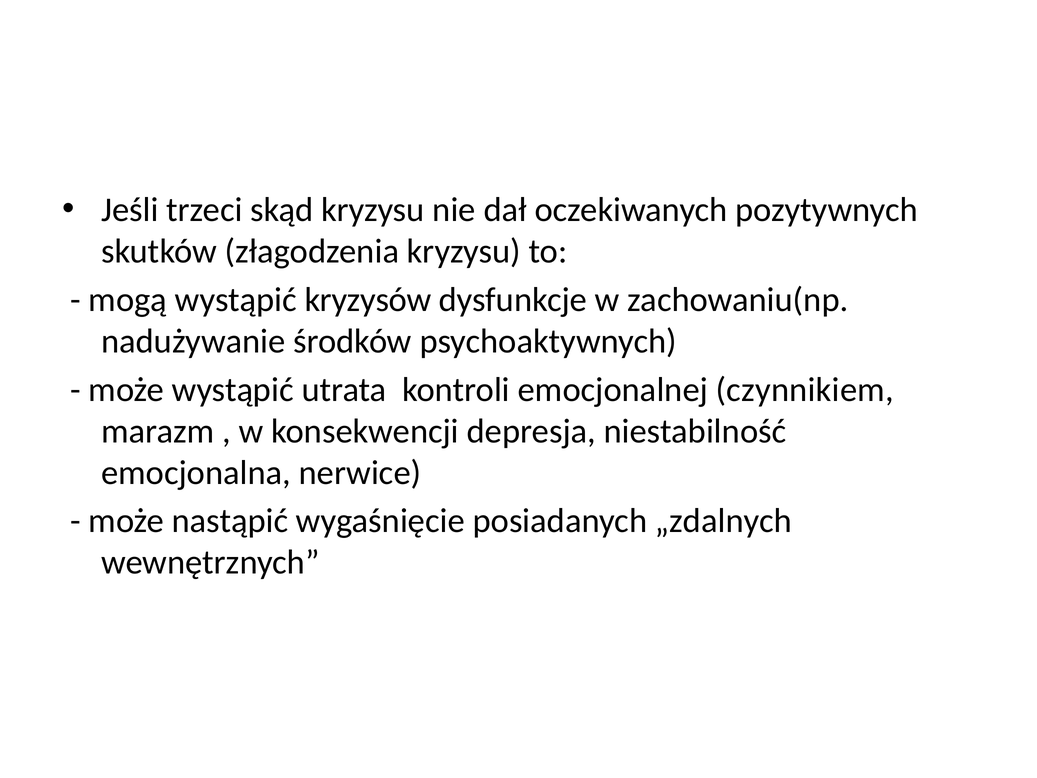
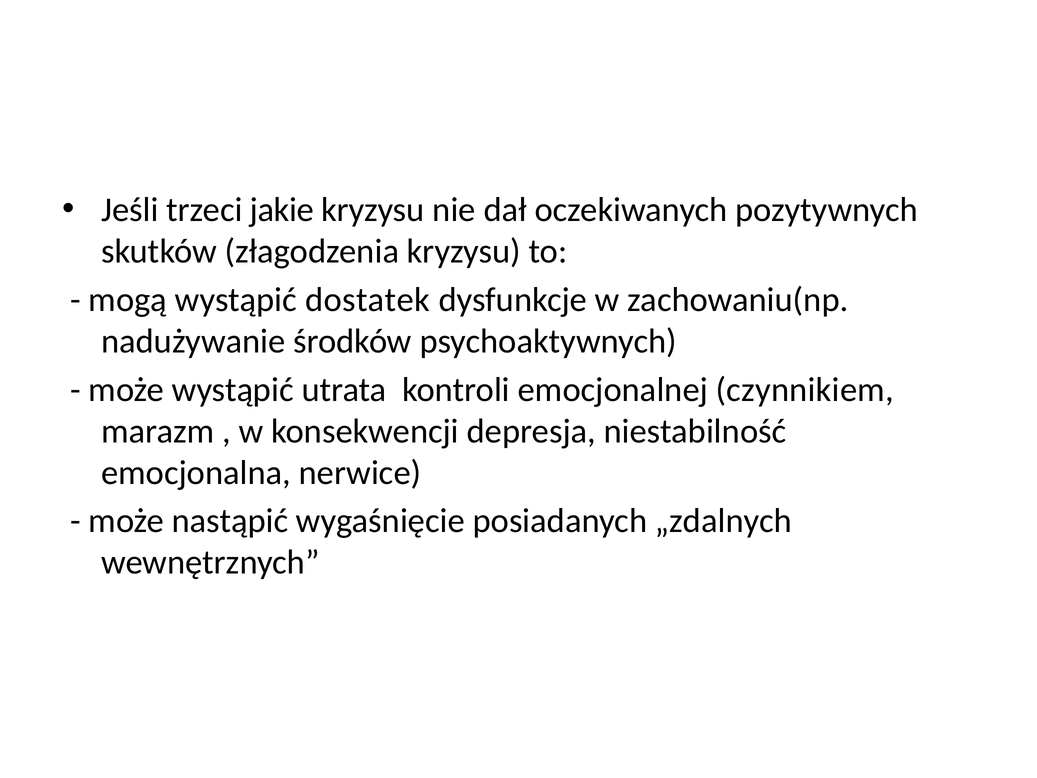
skąd: skąd -> jakie
kryzysów: kryzysów -> dostatek
